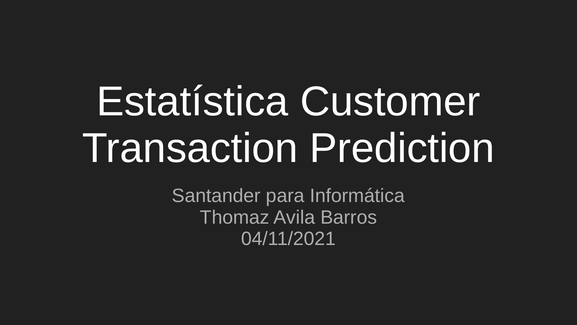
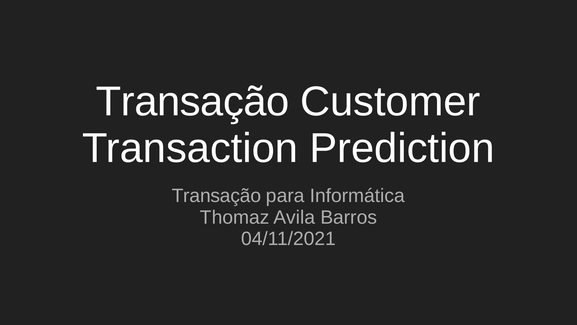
Estatística at (192, 102): Estatística -> Transação
Santander at (216, 196): Santander -> Transação
